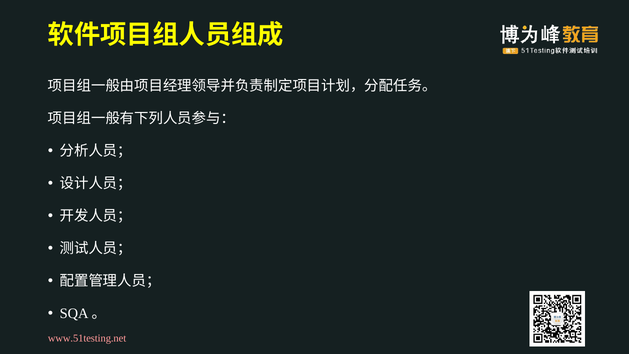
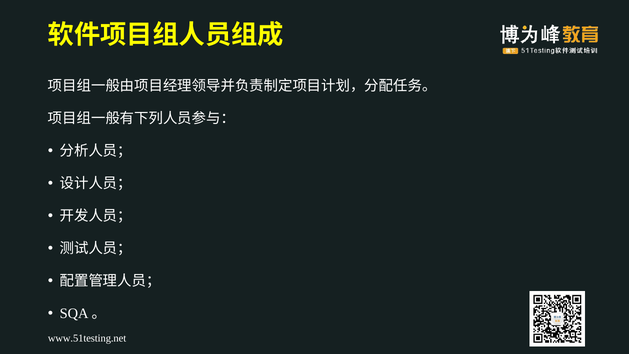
www.51testing.net colour: pink -> white
